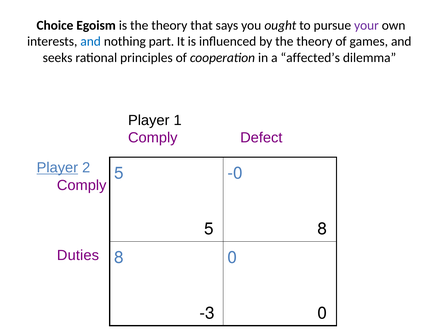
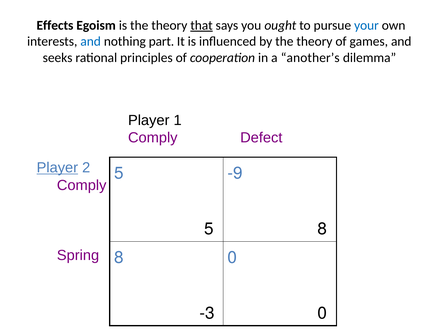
Choice: Choice -> Effects
that underline: none -> present
your colour: purple -> blue
affected’s: affected’s -> another’s
-0: -0 -> -9
Duties: Duties -> Spring
